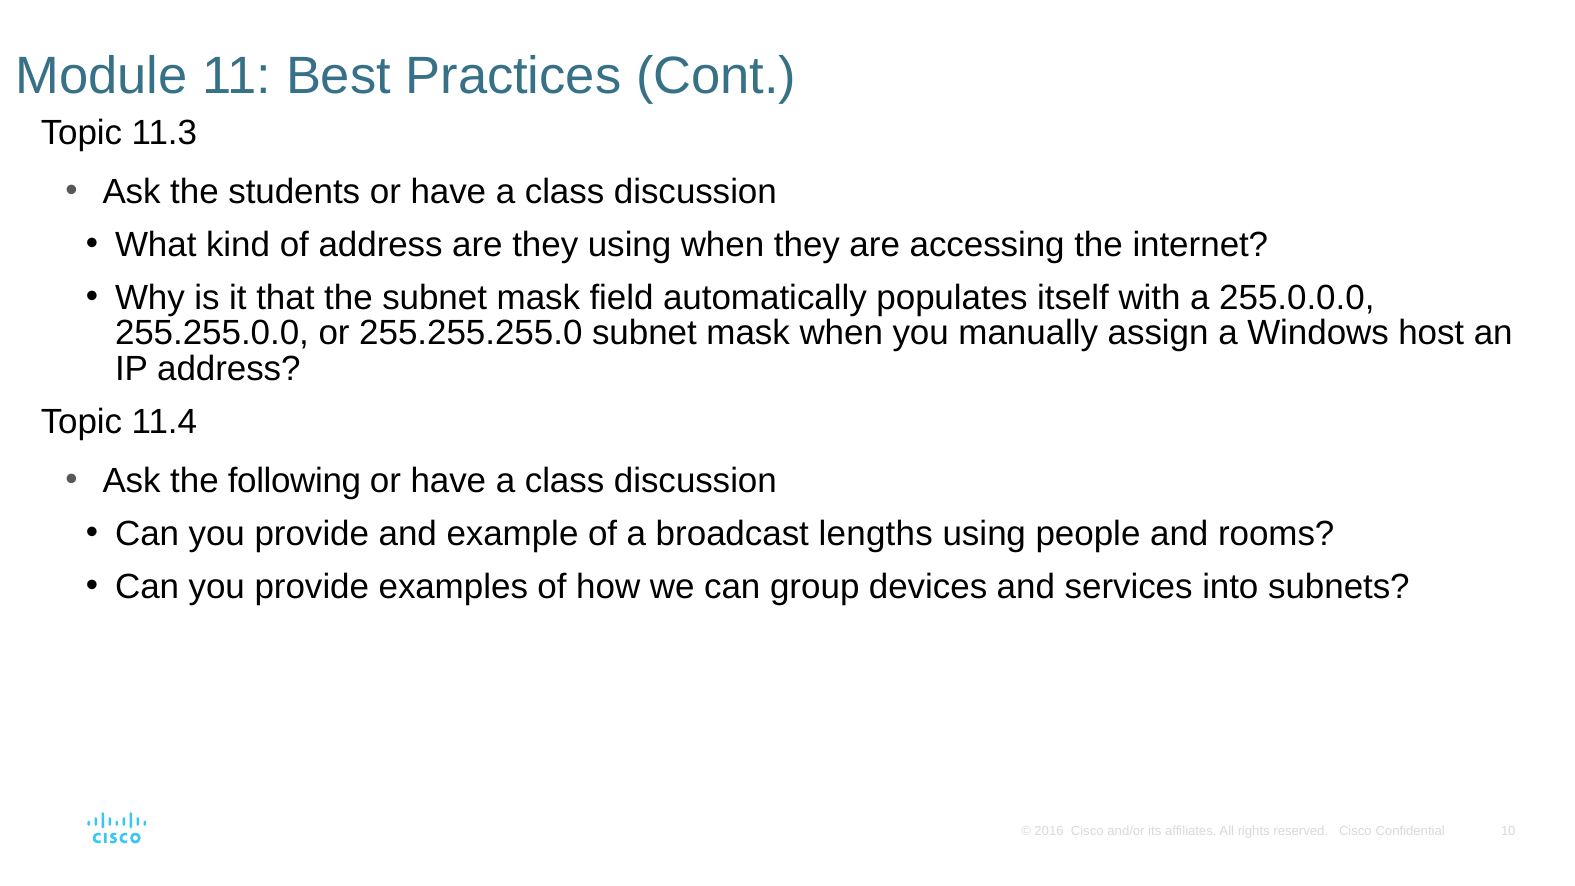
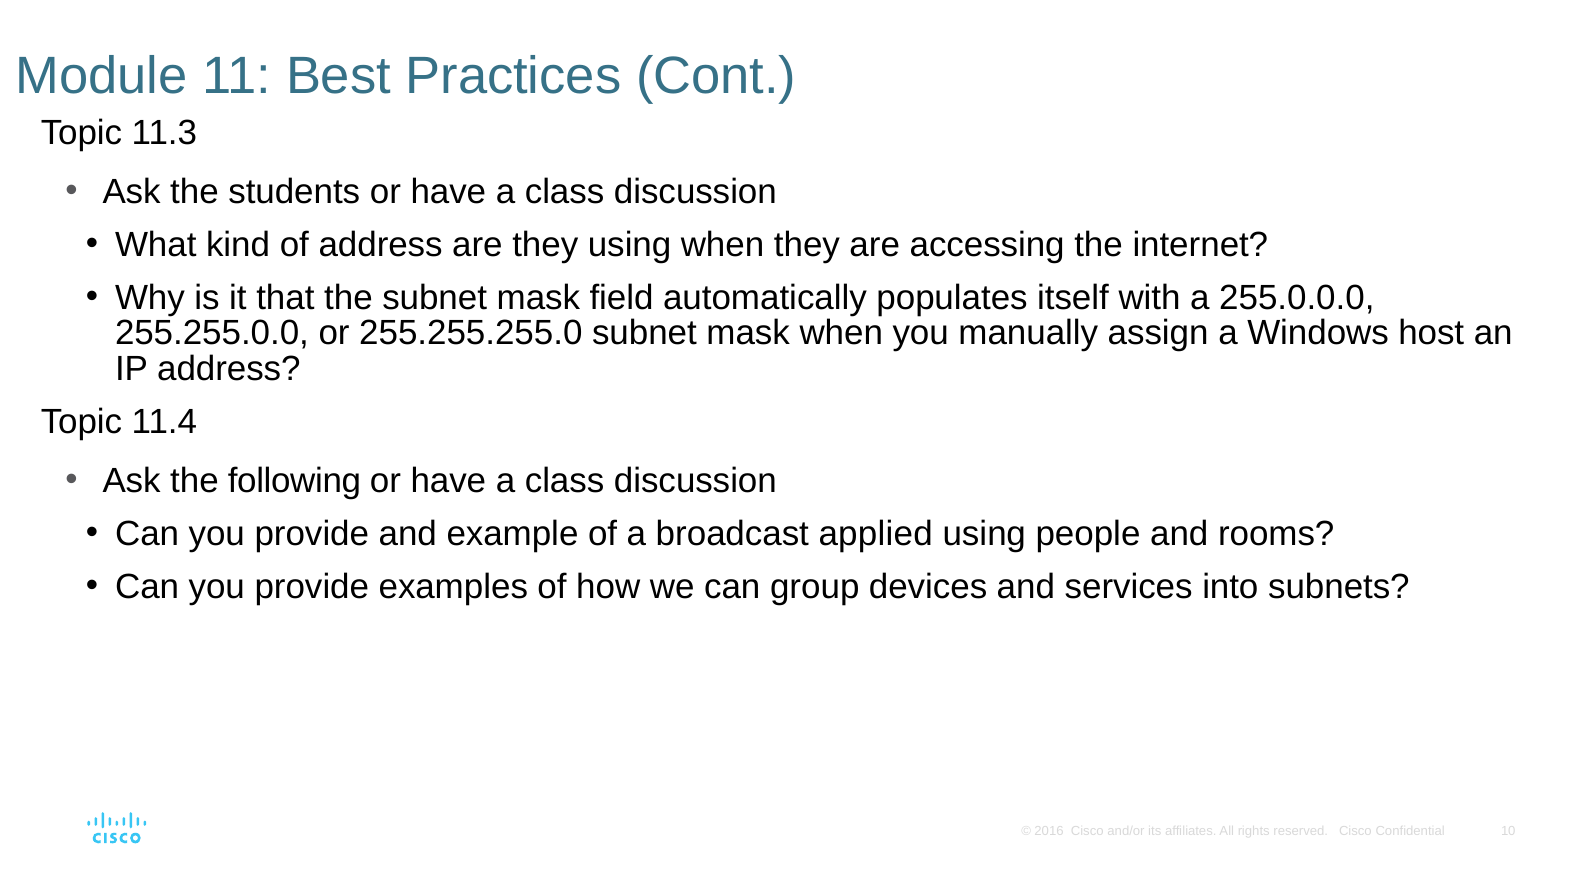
lengths: lengths -> applied
